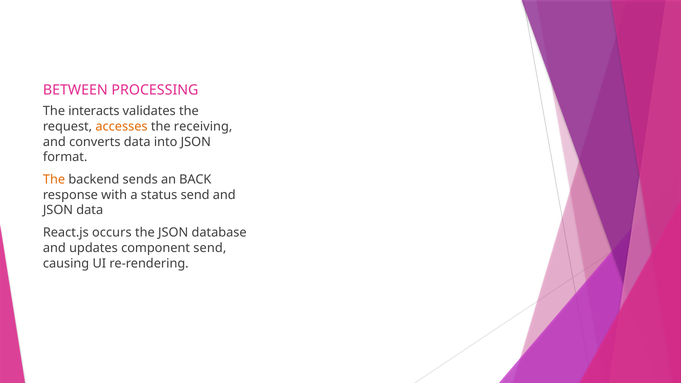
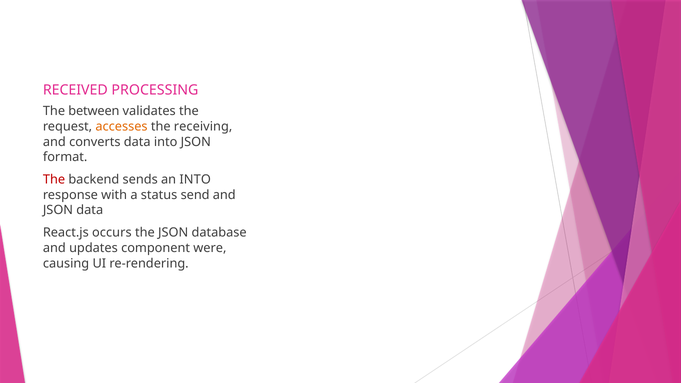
BETWEEN: BETWEEN -> RECEIVED
interacts: interacts -> between
The at (54, 180) colour: orange -> red
an BACK: BACK -> INTO
component send: send -> were
